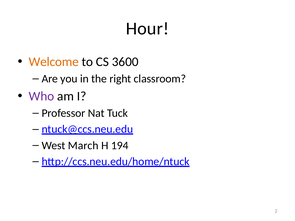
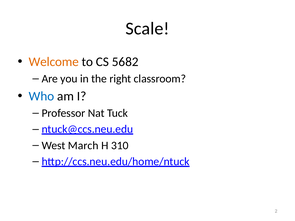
Hour: Hour -> Scale
3600: 3600 -> 5682
Who colour: purple -> blue
194: 194 -> 310
